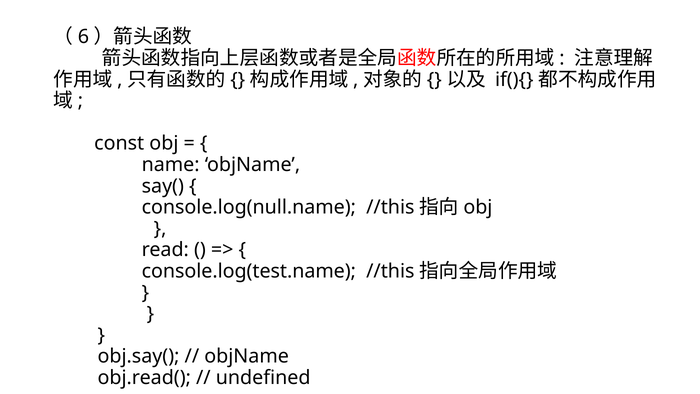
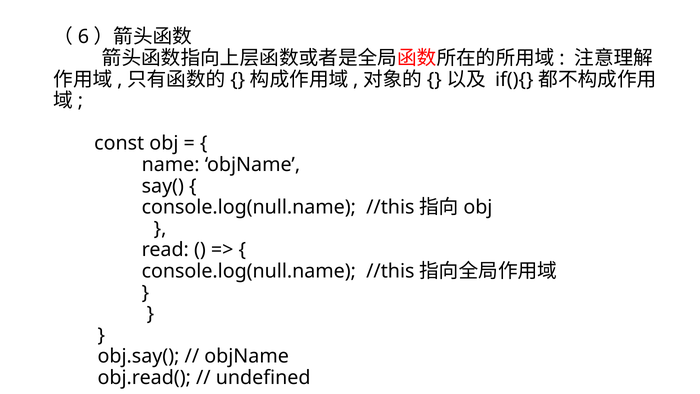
console.log(test.name at (249, 271): console.log(test.name -> console.log(null.name
